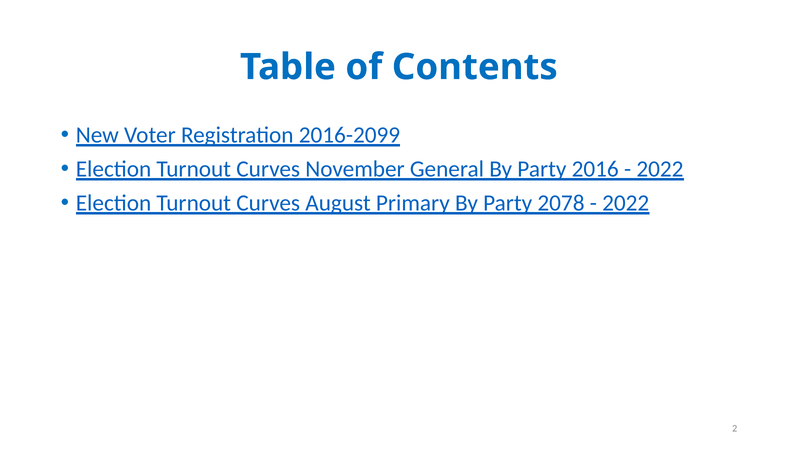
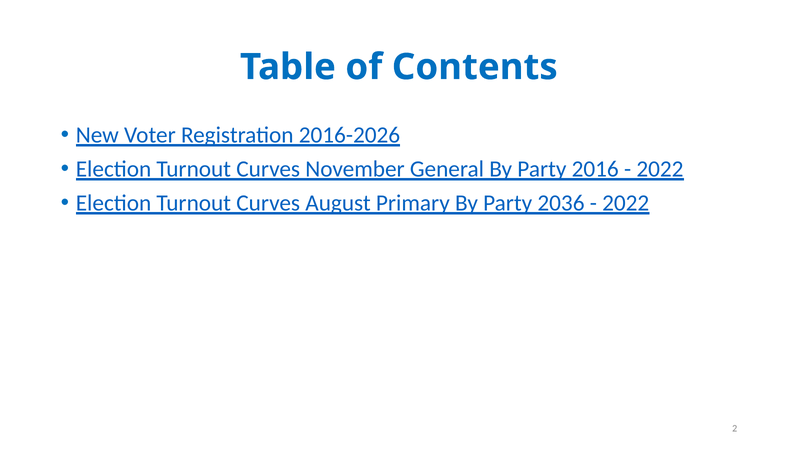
2016-2099: 2016-2099 -> 2016-2026
2078: 2078 -> 2036
